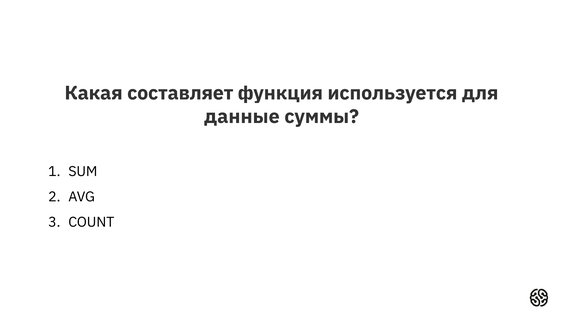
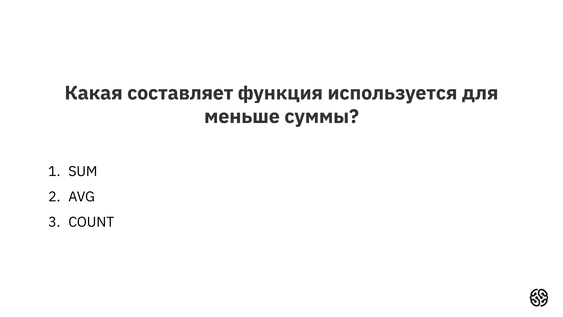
данные: данные -> меньше
